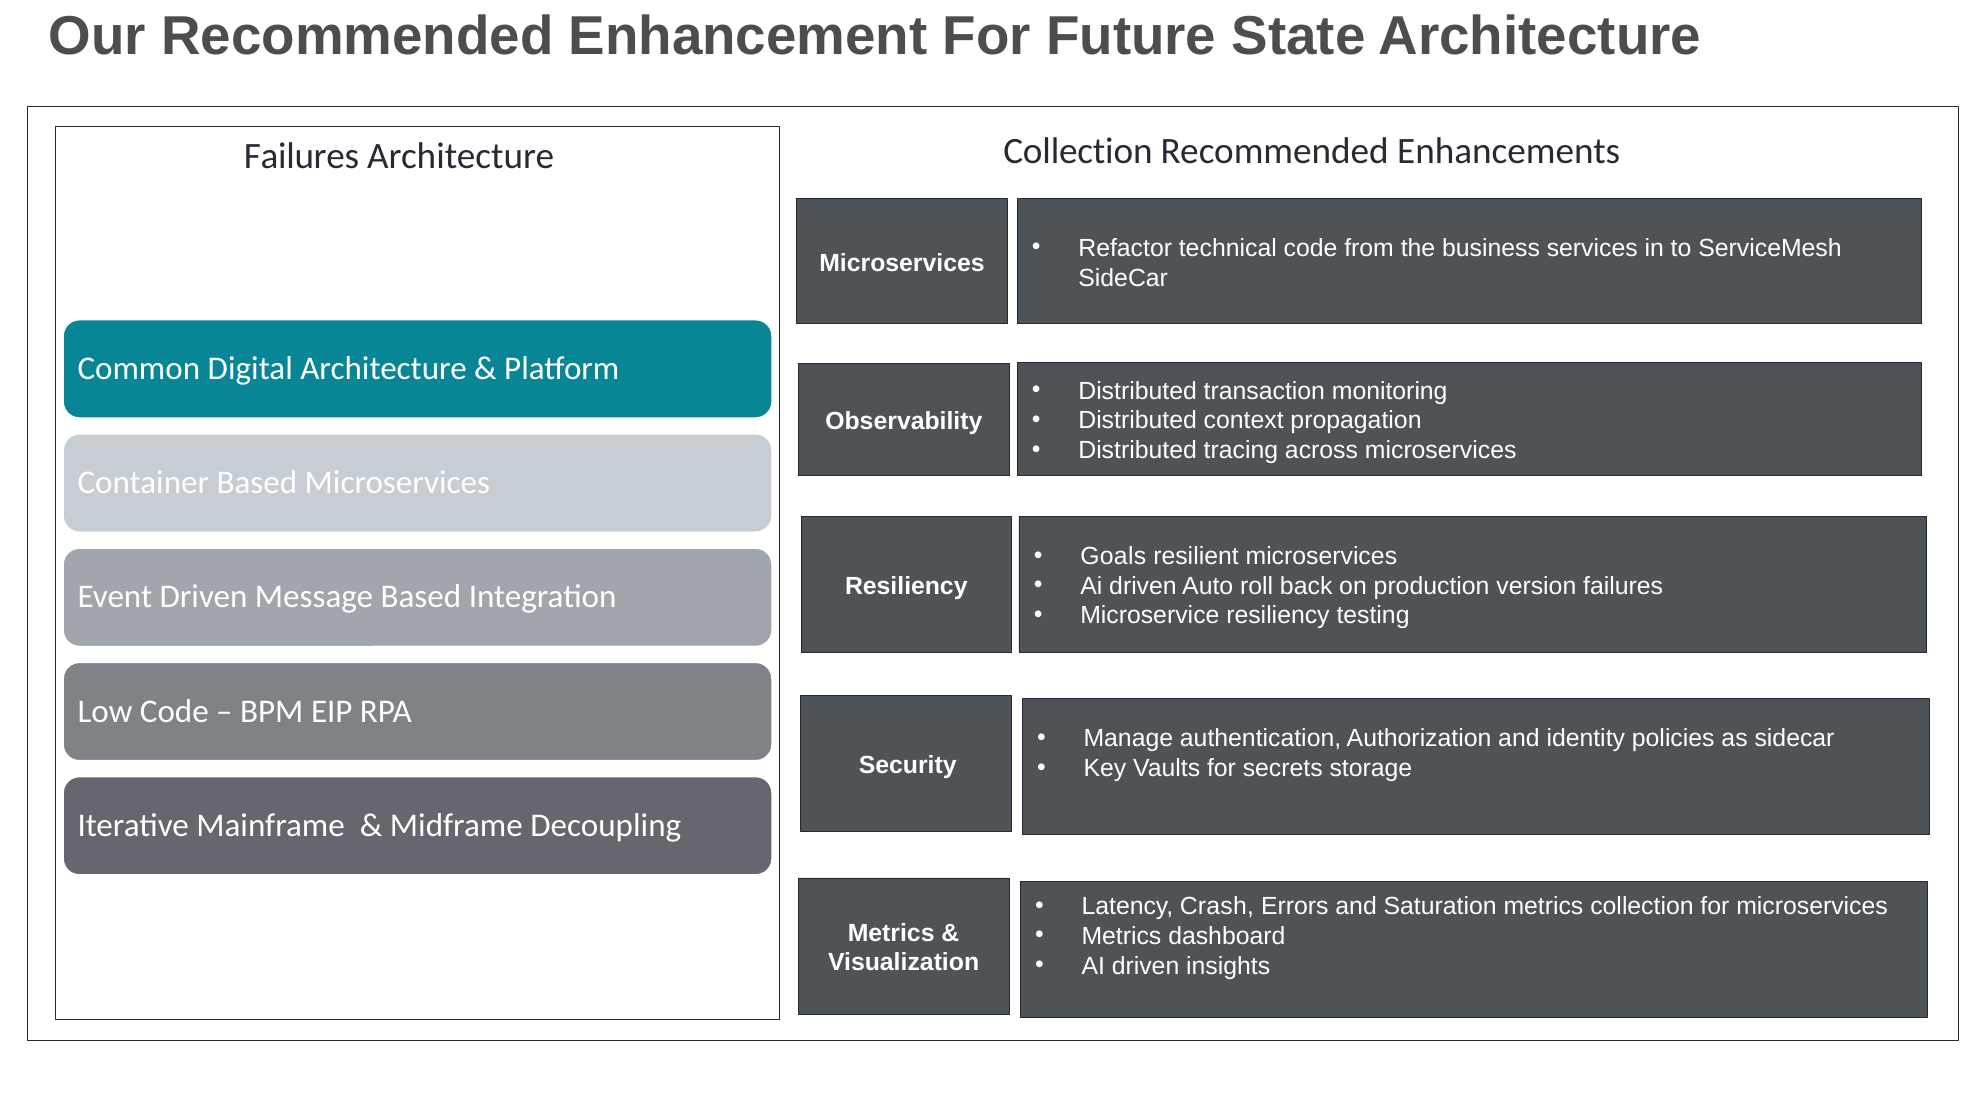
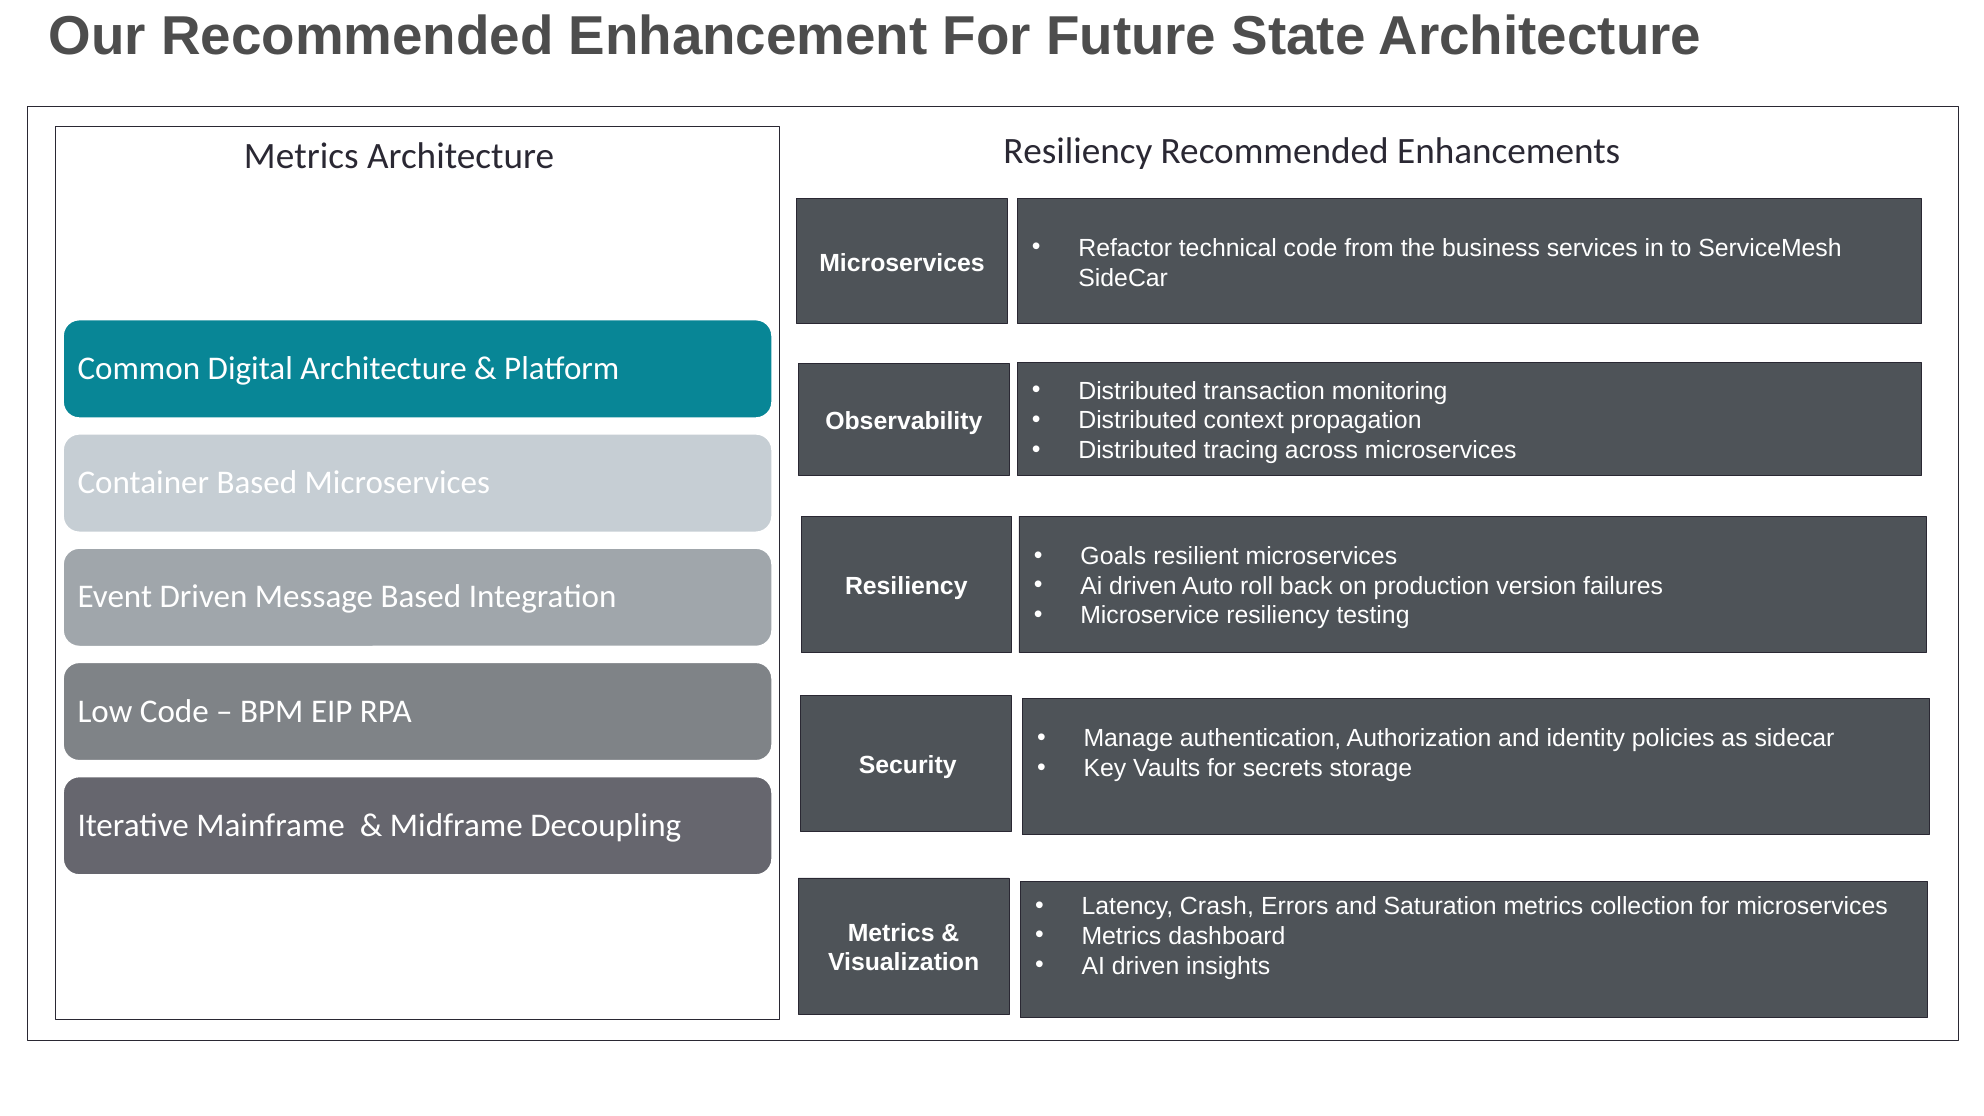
Failures at (302, 156): Failures -> Metrics
Architecture Collection: Collection -> Resiliency
